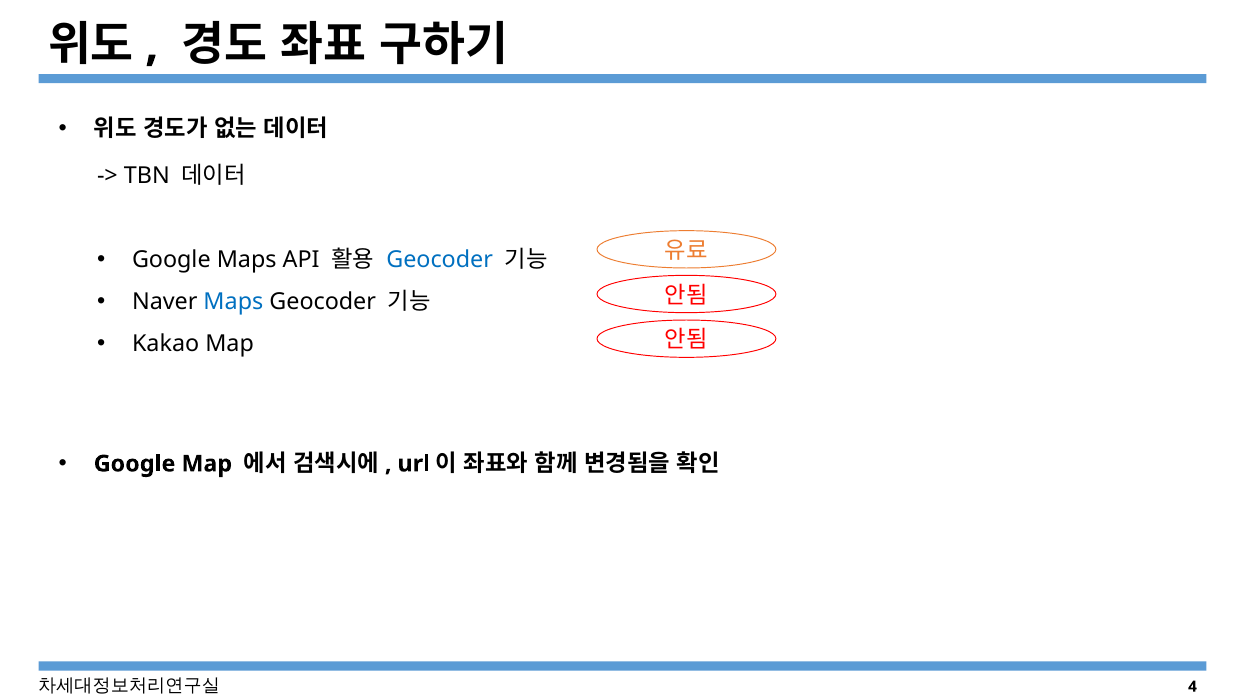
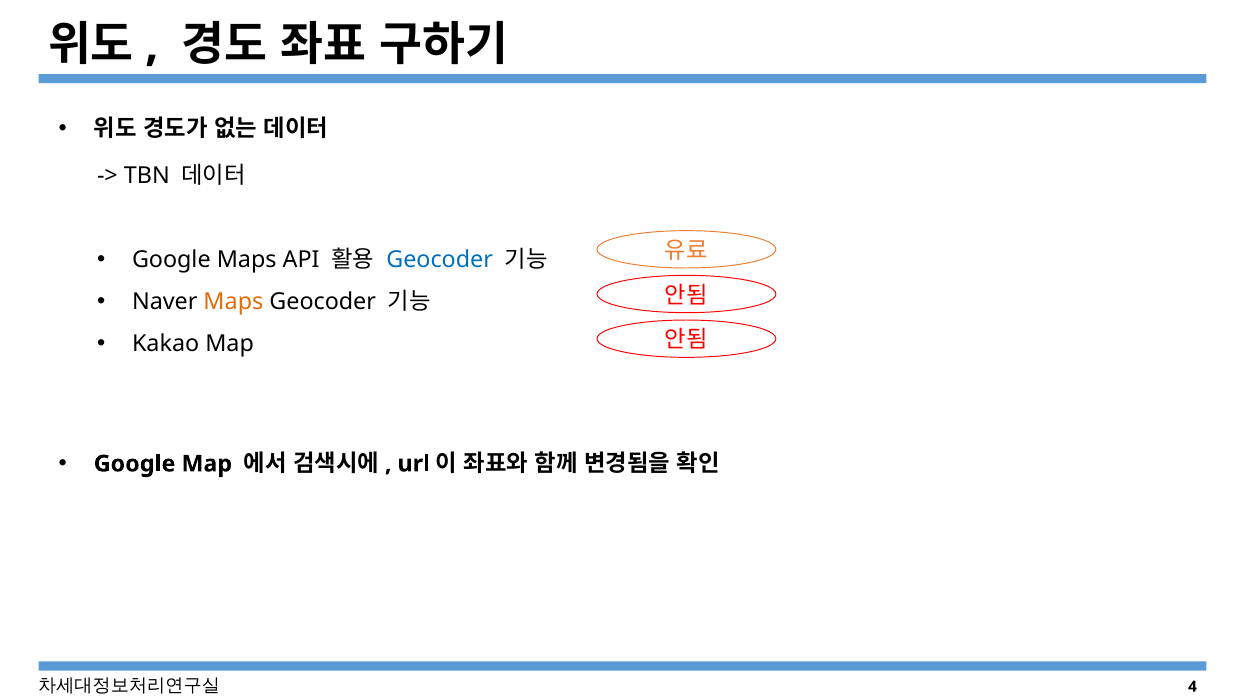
Maps at (233, 302) colour: blue -> orange
